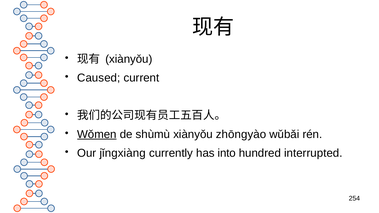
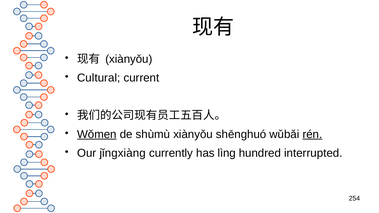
Caused: Caused -> Cultural
zhōngyào: zhōngyào -> shēnghuó
rén underline: none -> present
into: into -> lìng
